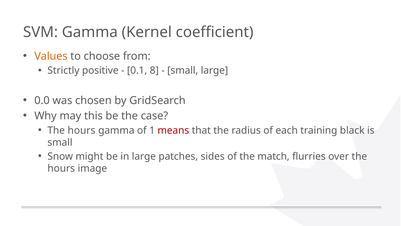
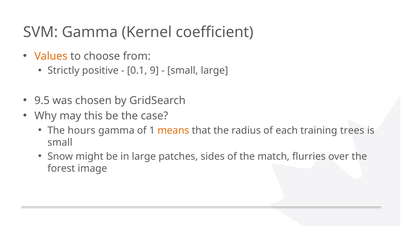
8: 8 -> 9
0.0: 0.0 -> 9.5
means colour: red -> orange
black: black -> trees
hours at (61, 168): hours -> forest
